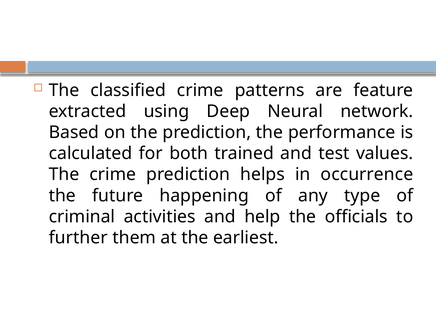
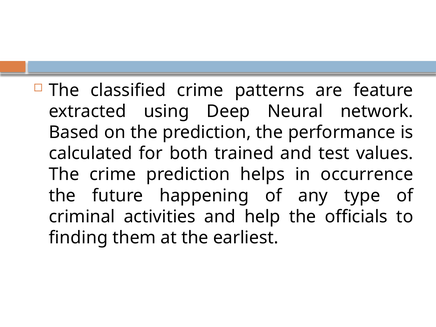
further: further -> finding
